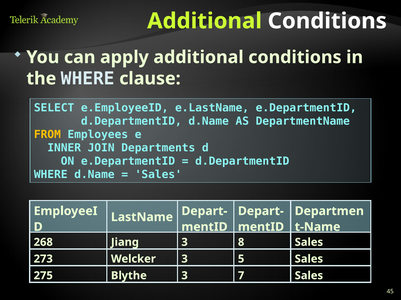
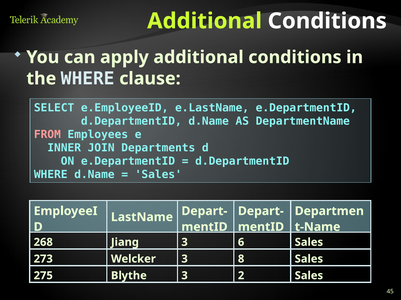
FROM colour: yellow -> pink
8: 8 -> 6
5: 5 -> 8
7: 7 -> 2
